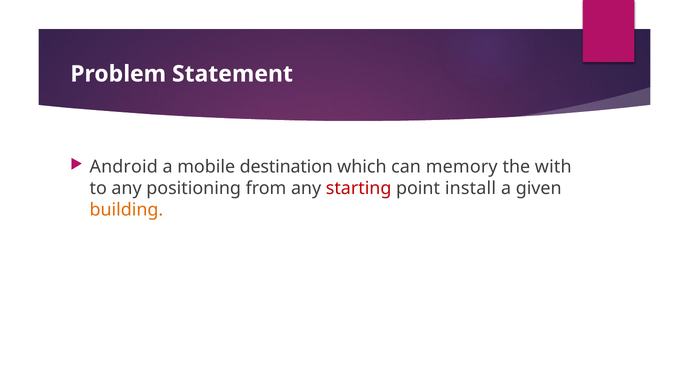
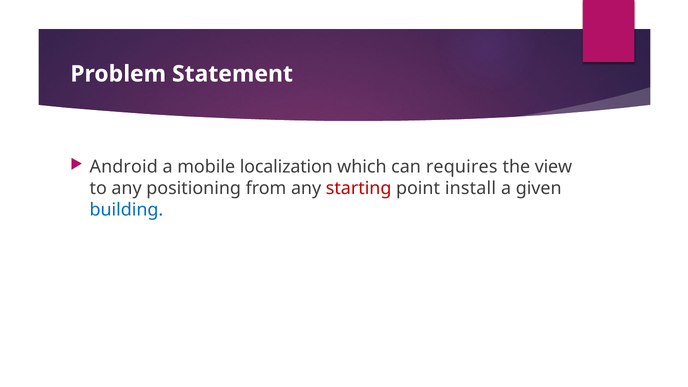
destination: destination -> localization
memory: memory -> requires
with: with -> view
building colour: orange -> blue
